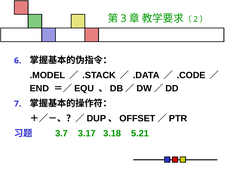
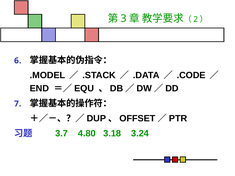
3.17: 3.17 -> 4.80
5.21: 5.21 -> 3.24
